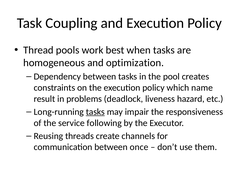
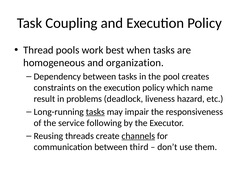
optimization: optimization -> organization
channels underline: none -> present
once: once -> third
